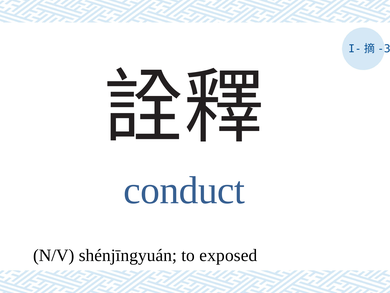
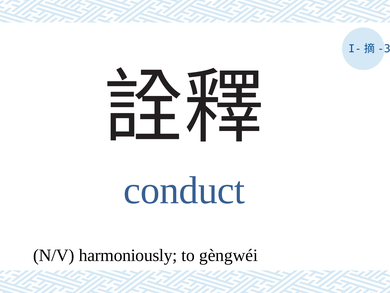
shénjīngyuán: shénjīngyuán -> harmoniously
exposed: exposed -> gèngwéi
